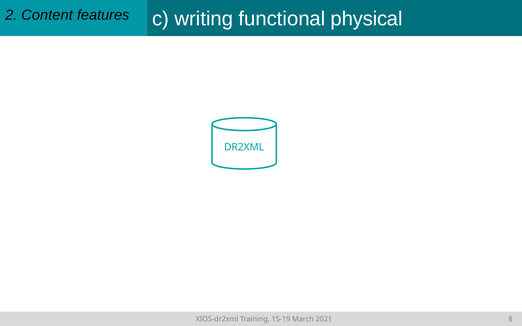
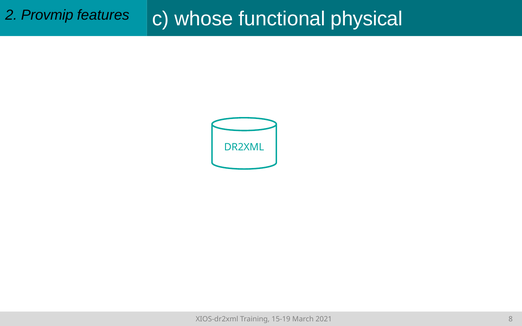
Content: Content -> Provmip
writing: writing -> whose
